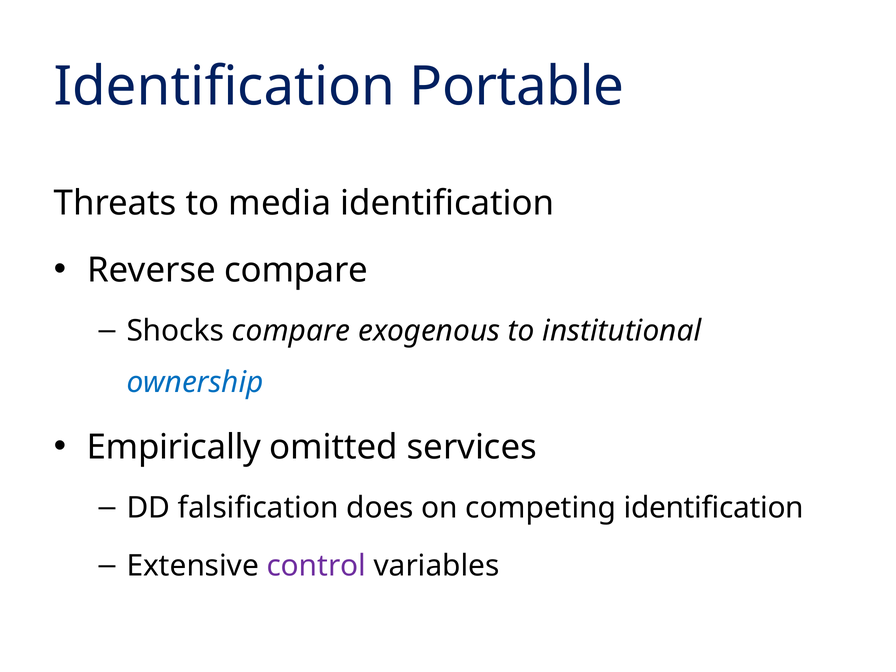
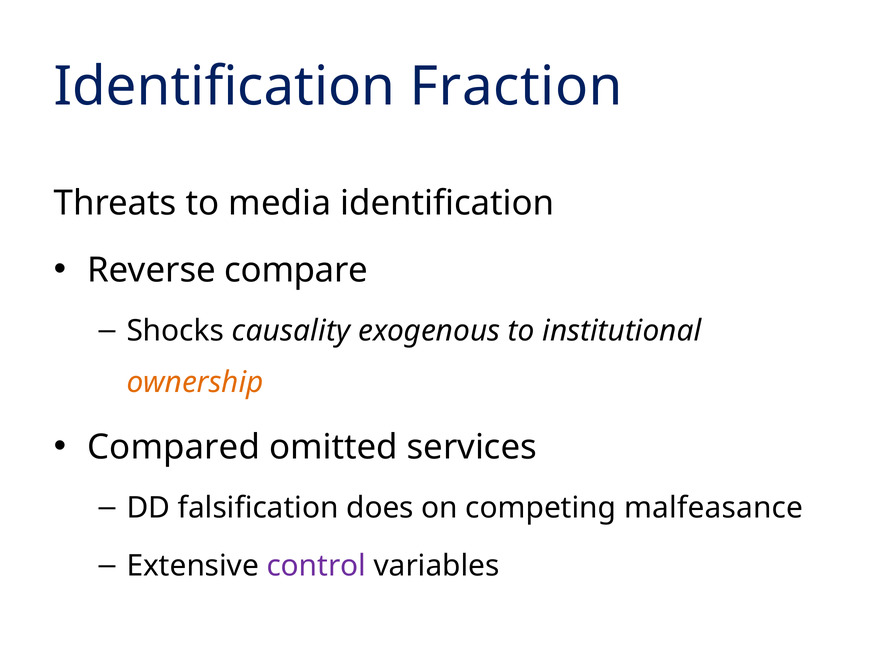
Portable: Portable -> Fraction
Shocks compare: compare -> causality
ownership colour: blue -> orange
Empirically: Empirically -> Compared
competing identification: identification -> malfeasance
